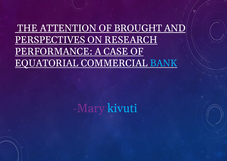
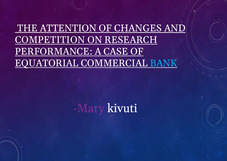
BROUGHT: BROUGHT -> CHANGES
PERSPECTIVES: PERSPECTIVES -> COMPETITION
kivuti colour: light blue -> white
